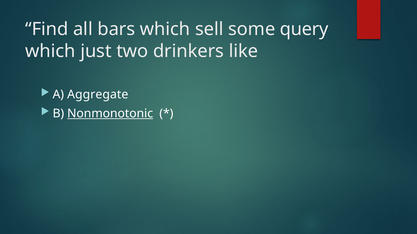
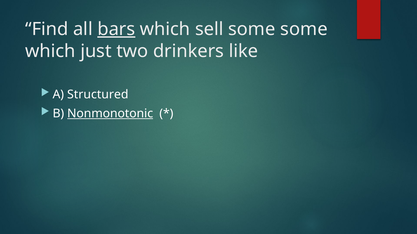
bars underline: none -> present
some query: query -> some
Aggregate: Aggregate -> Structured
